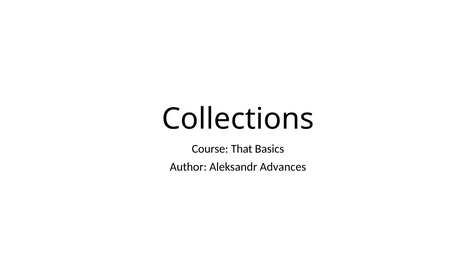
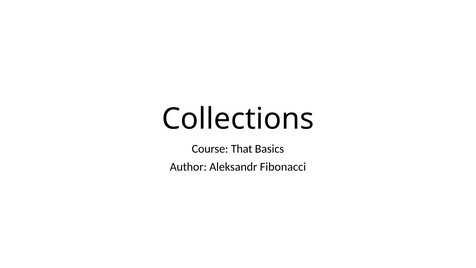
Advances: Advances -> Fibonacci
